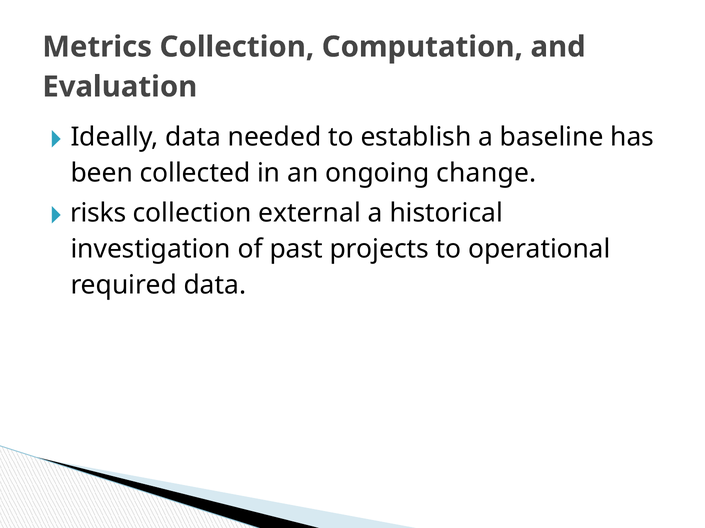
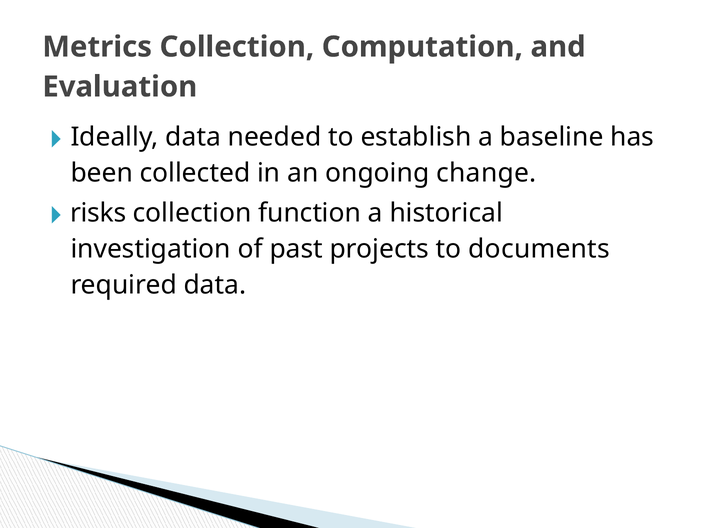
external: external -> function
operational: operational -> documents
